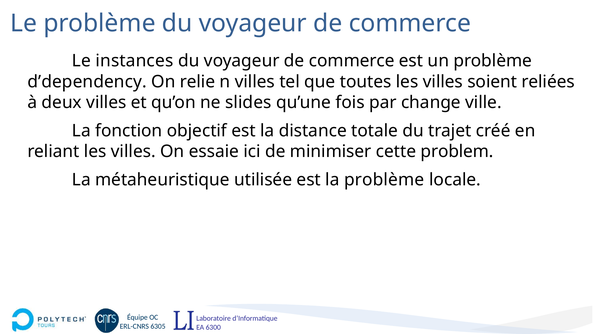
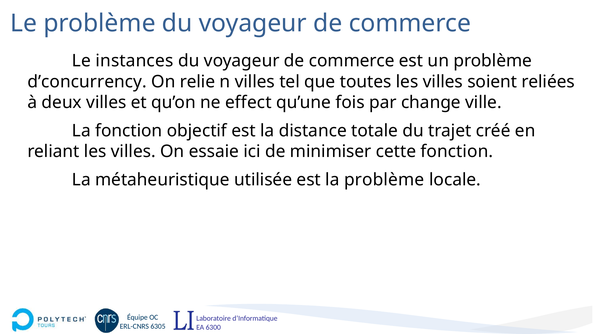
d’dependency: d’dependency -> d’concurrency
slides: slides -> effect
cette problem: problem -> fonction
